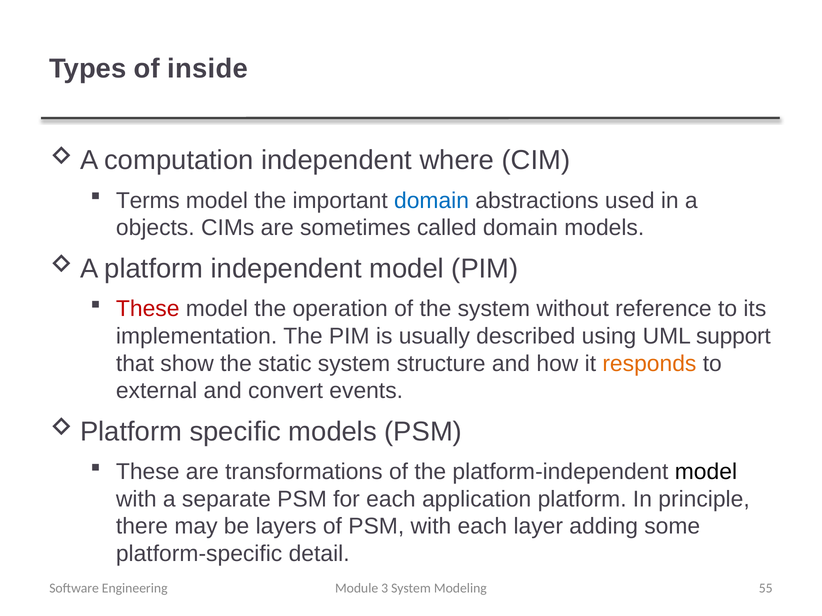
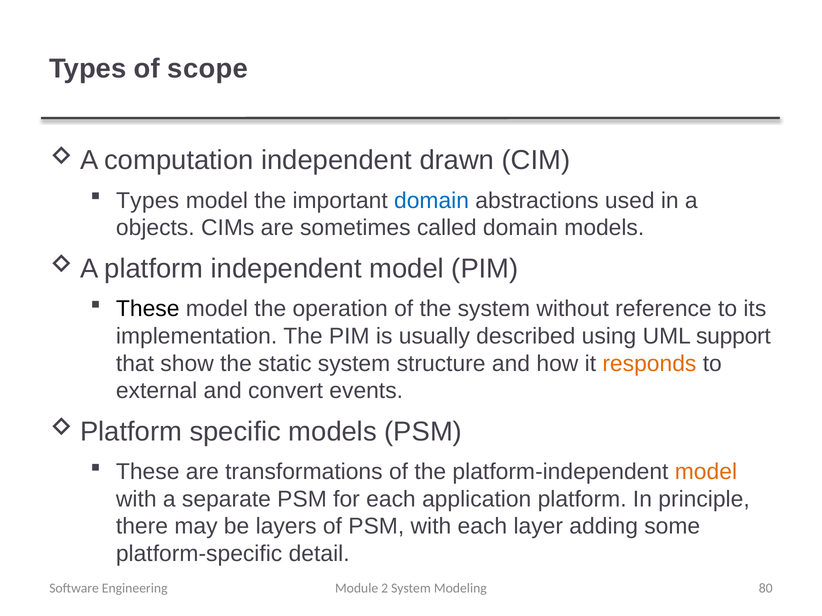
inside: inside -> scope
where: where -> drawn
Terms at (148, 201): Terms -> Types
These at (148, 309) colour: red -> black
model at (706, 472) colour: black -> orange
3: 3 -> 2
55: 55 -> 80
